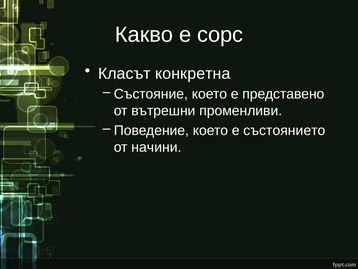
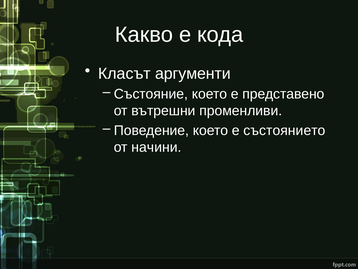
сорс: сорс -> кода
конкретна: конкретна -> аргументи
